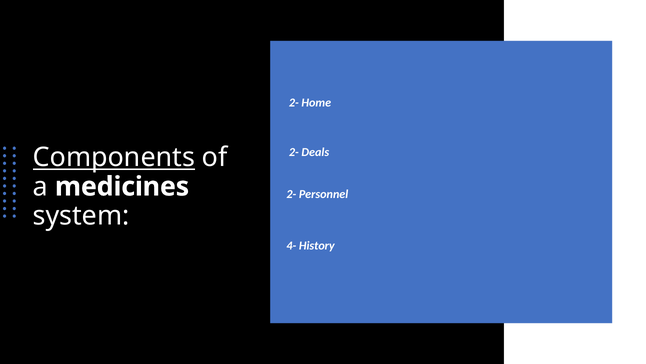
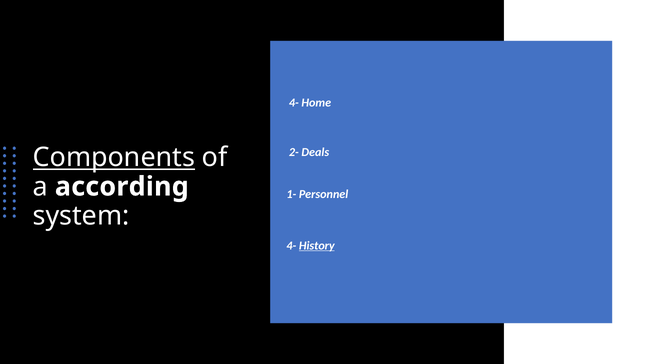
2- at (294, 103): 2- -> 4-
medicines: medicines -> according
2- at (291, 194): 2- -> 1-
History underline: none -> present
